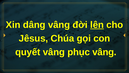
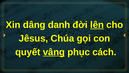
dâng vâng: vâng -> danh
vâng at (54, 52) underline: none -> present
phục vâng: vâng -> cách
